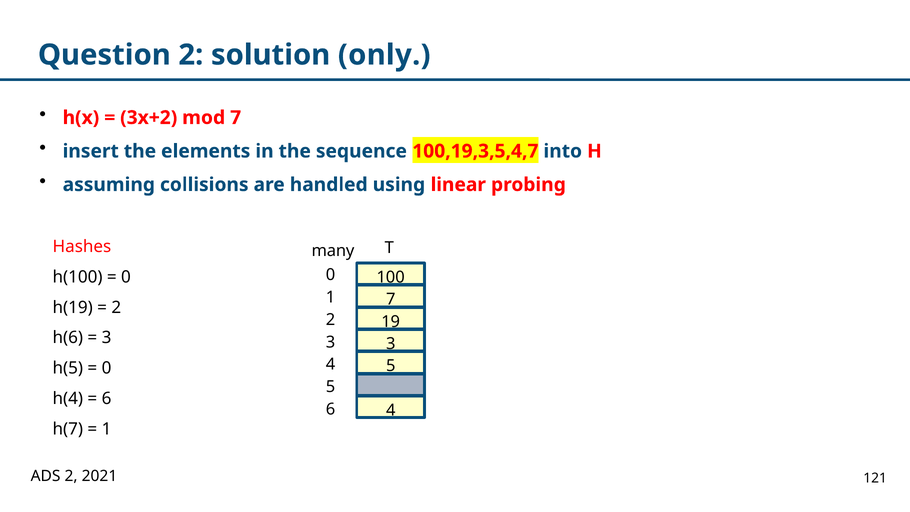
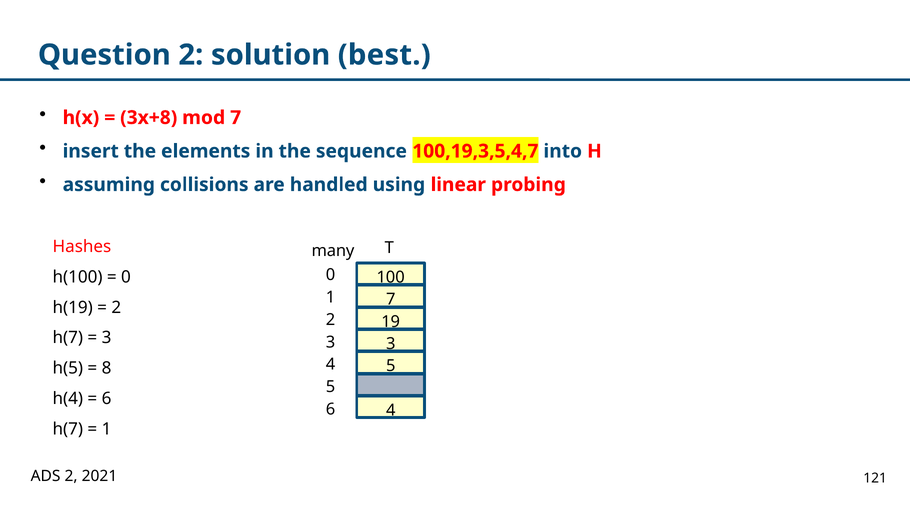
only: only -> best
3x+2: 3x+2 -> 3x+8
h(6 at (68, 338): h(6 -> h(7
0 at (107, 368): 0 -> 8
